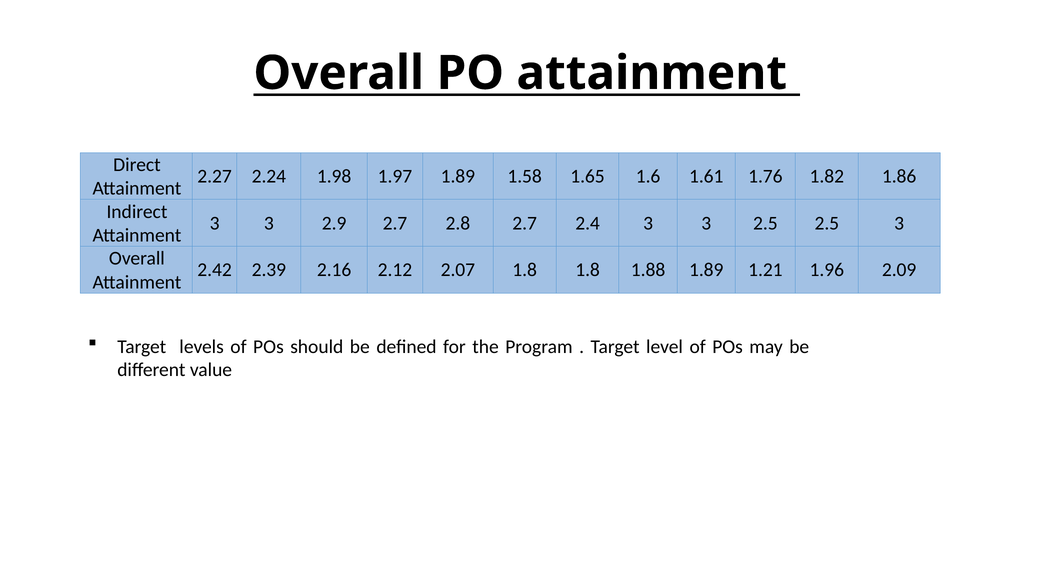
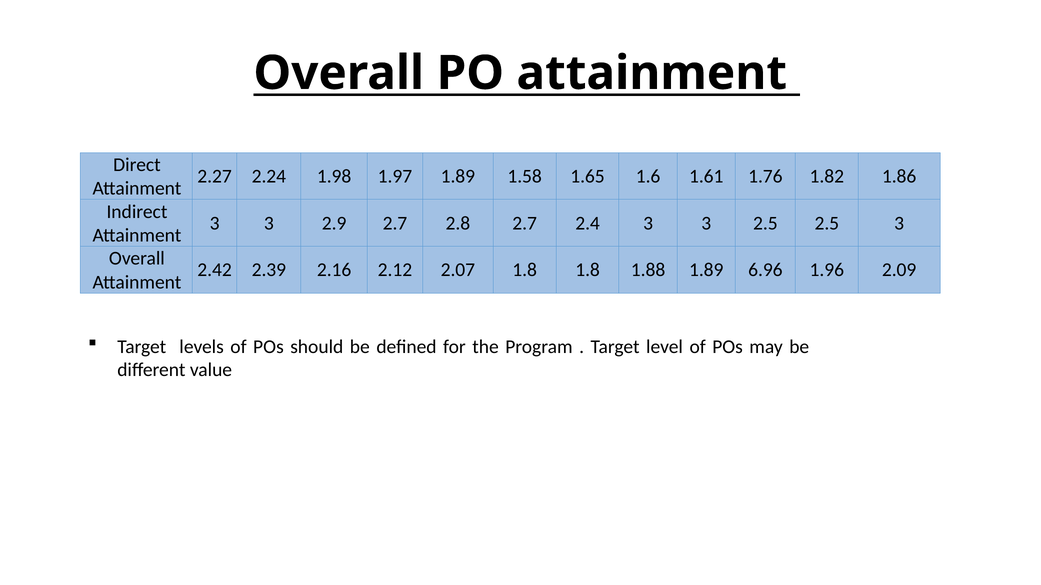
1.21: 1.21 -> 6.96
